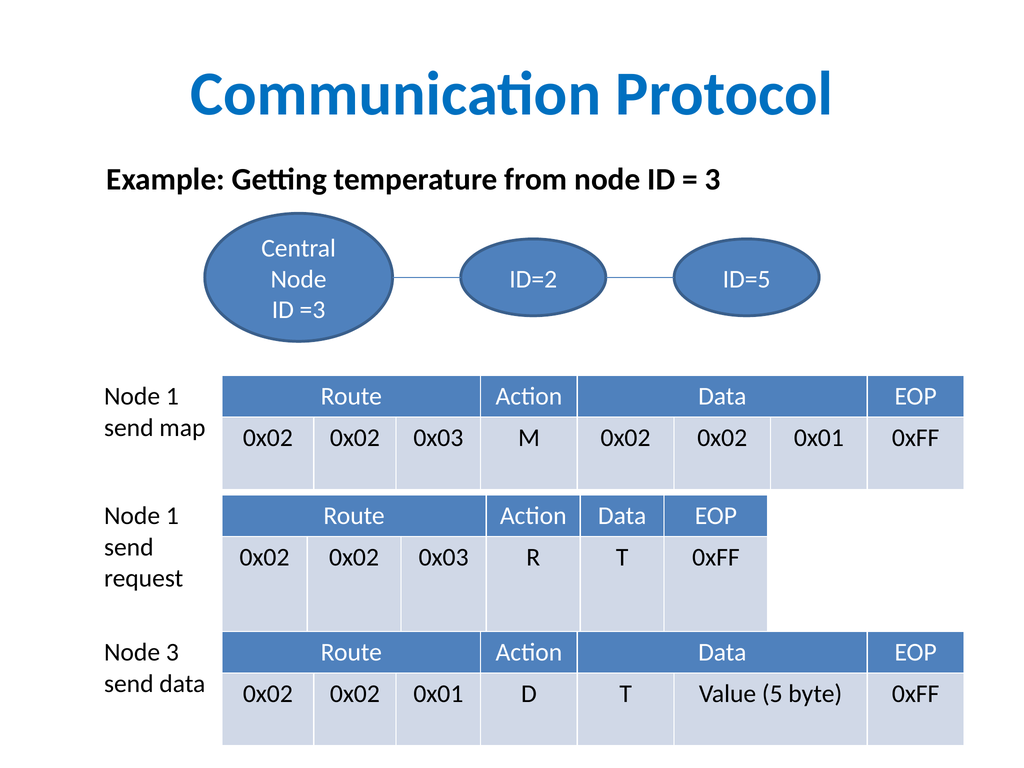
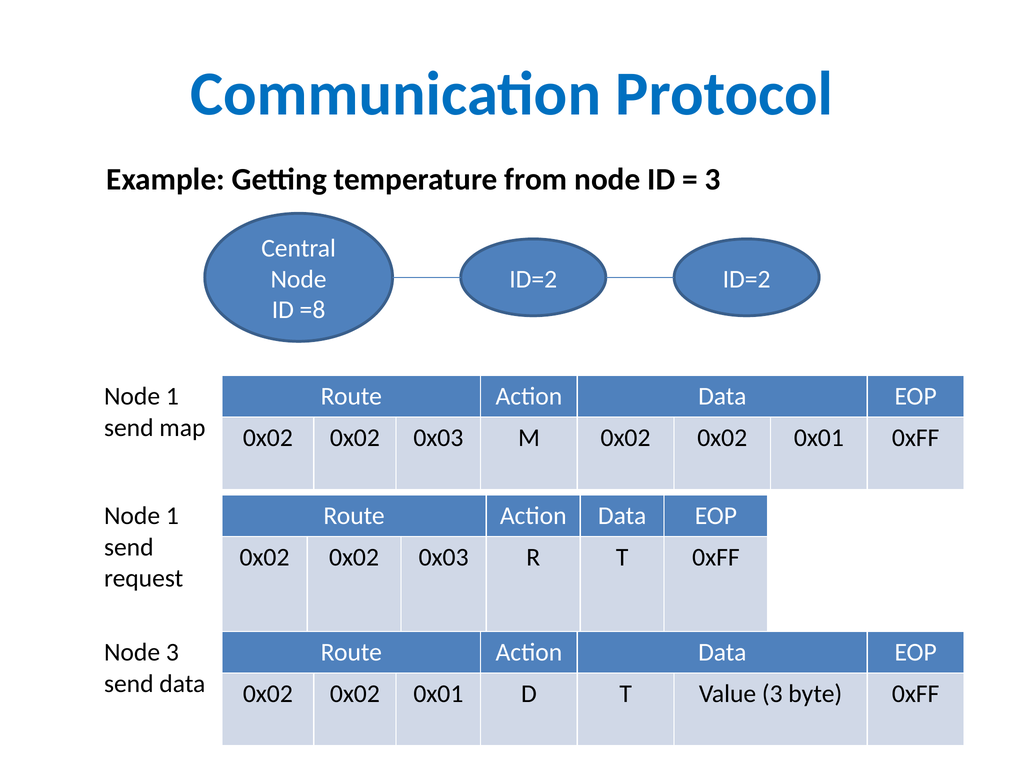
ID=2 ID=5: ID=5 -> ID=2
=3: =3 -> =8
Value 5: 5 -> 3
